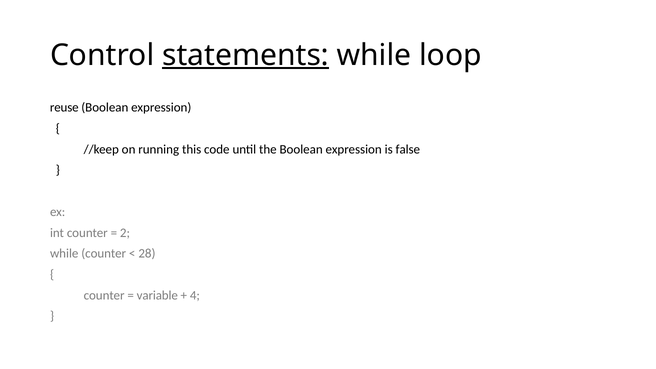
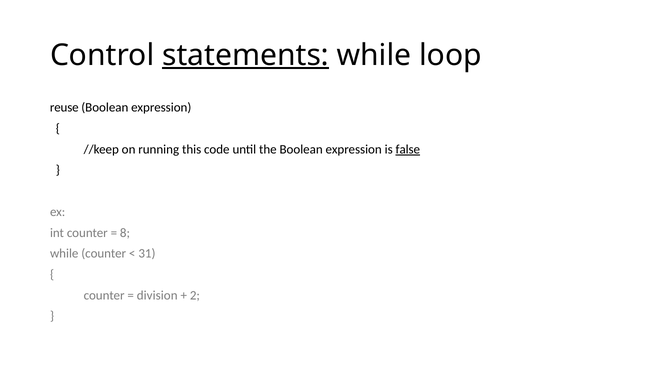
false underline: none -> present
2: 2 -> 8
28: 28 -> 31
variable: variable -> division
4: 4 -> 2
